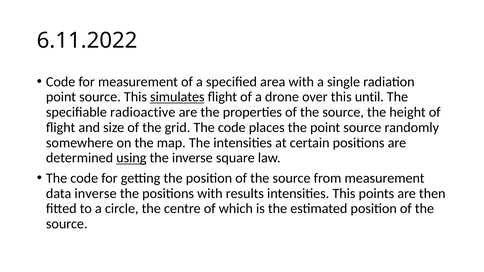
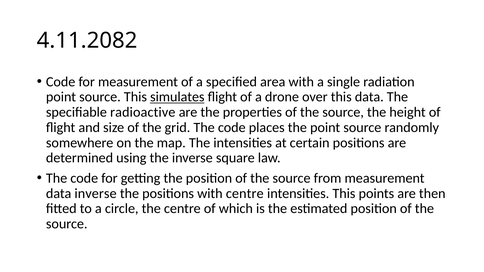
6.11.2022: 6.11.2022 -> 4.11.2082
this until: until -> data
using underline: present -> none
with results: results -> centre
